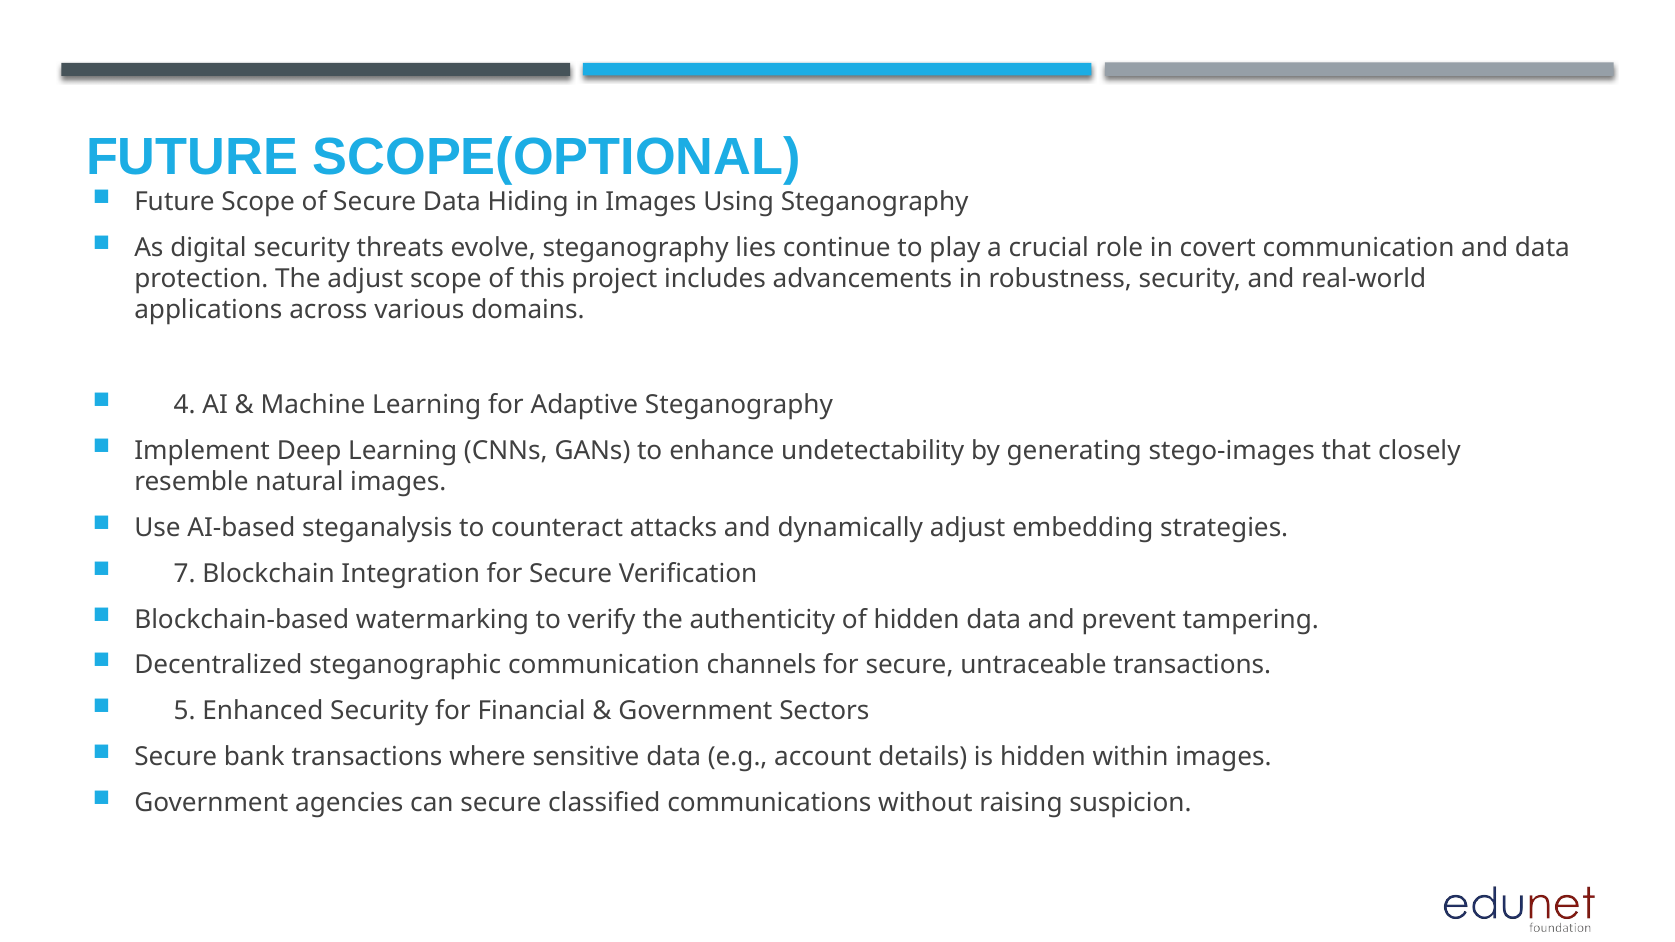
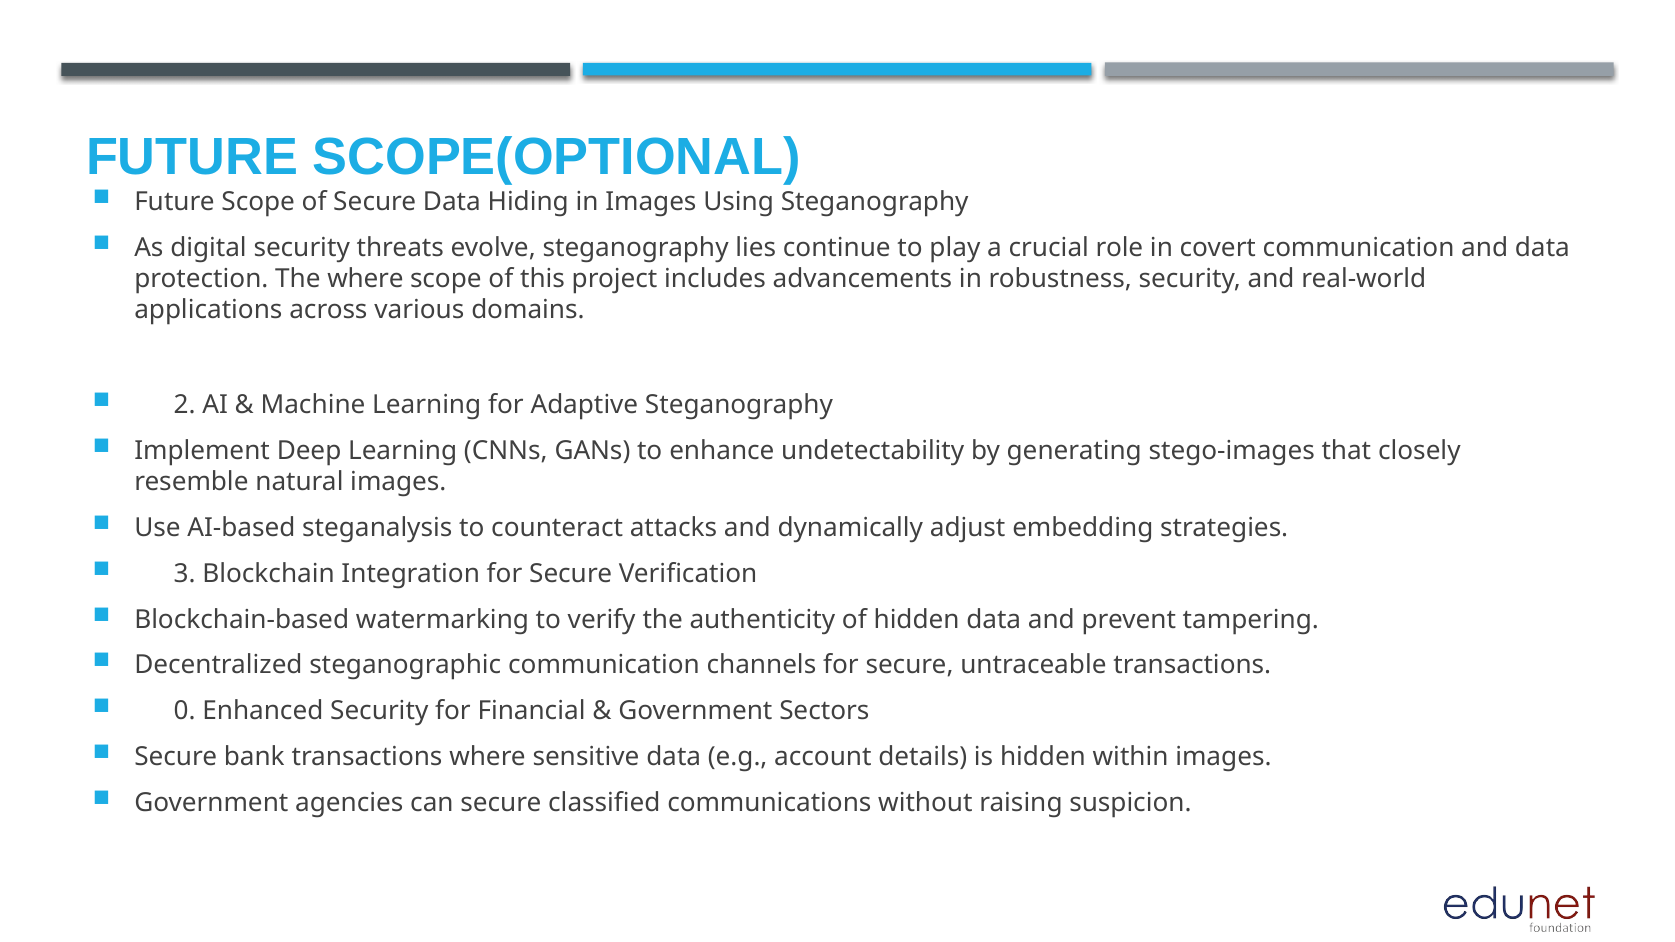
The adjust: adjust -> where
4: 4 -> 2
7: 7 -> 3
5: 5 -> 0
